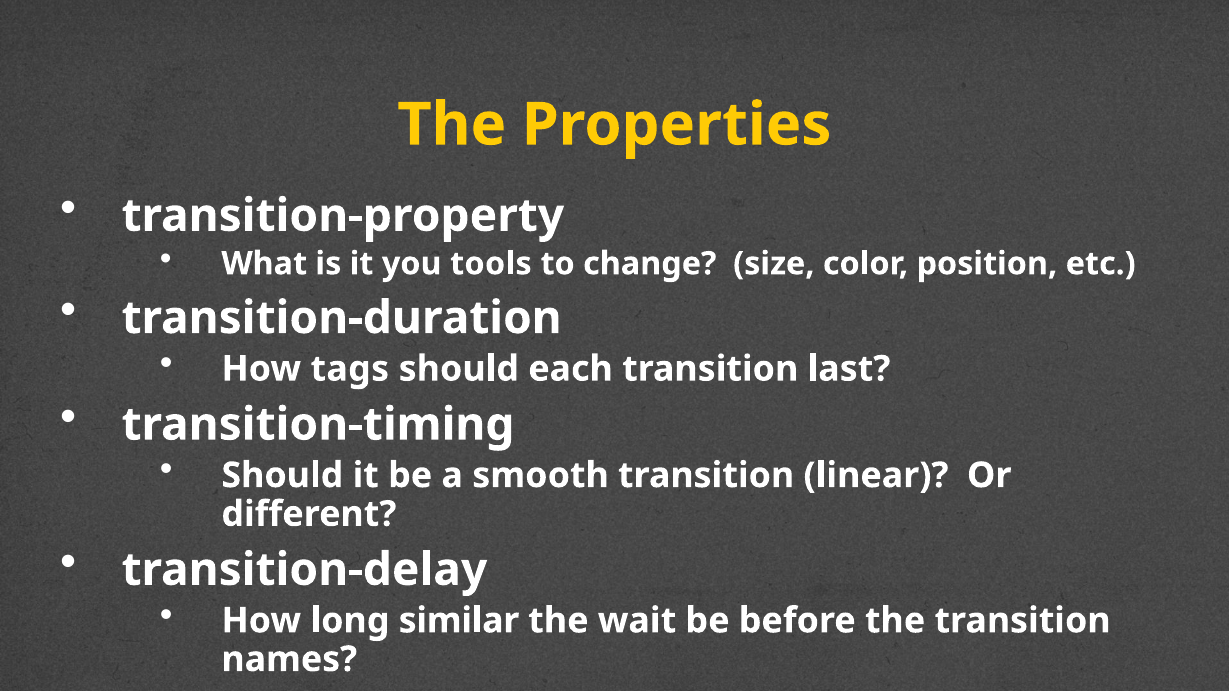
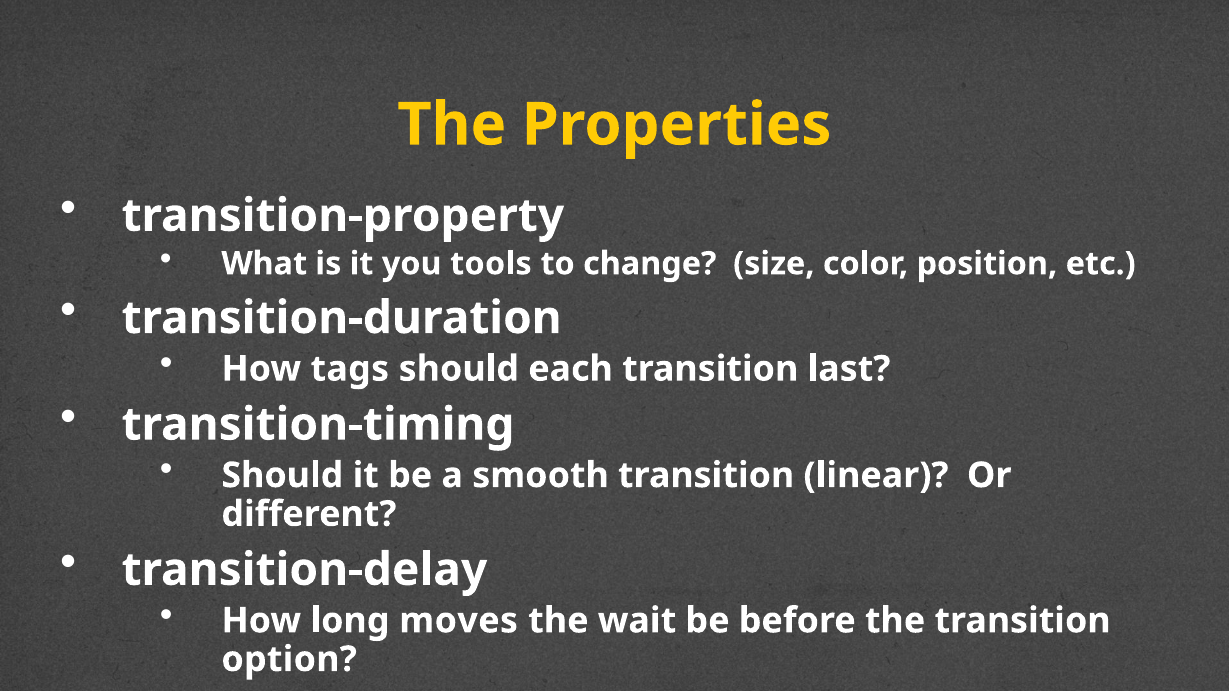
similar: similar -> moves
names: names -> option
